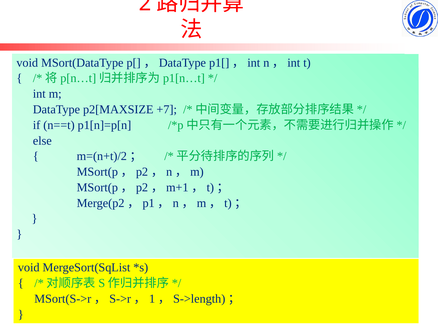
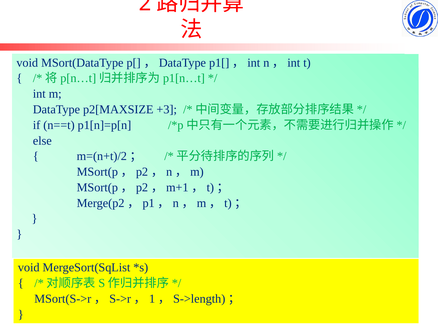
+7: +7 -> +3
